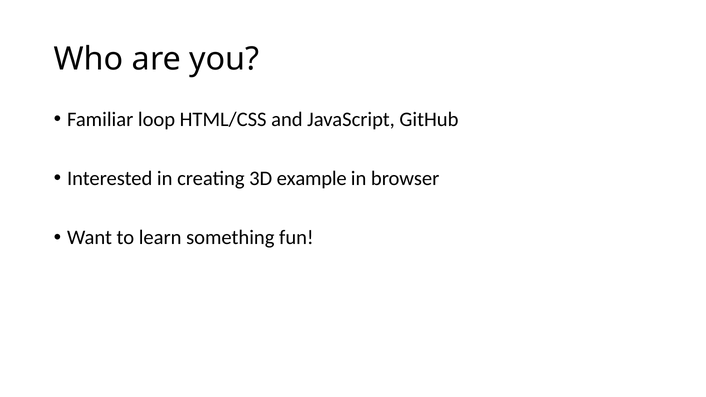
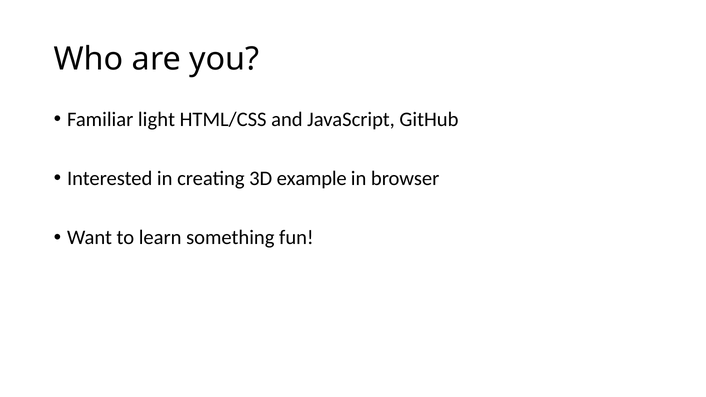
loop: loop -> light
